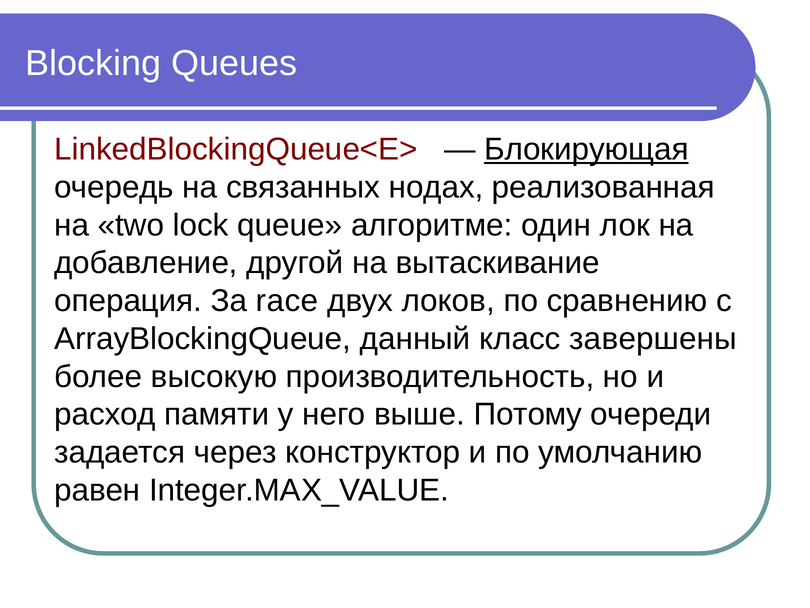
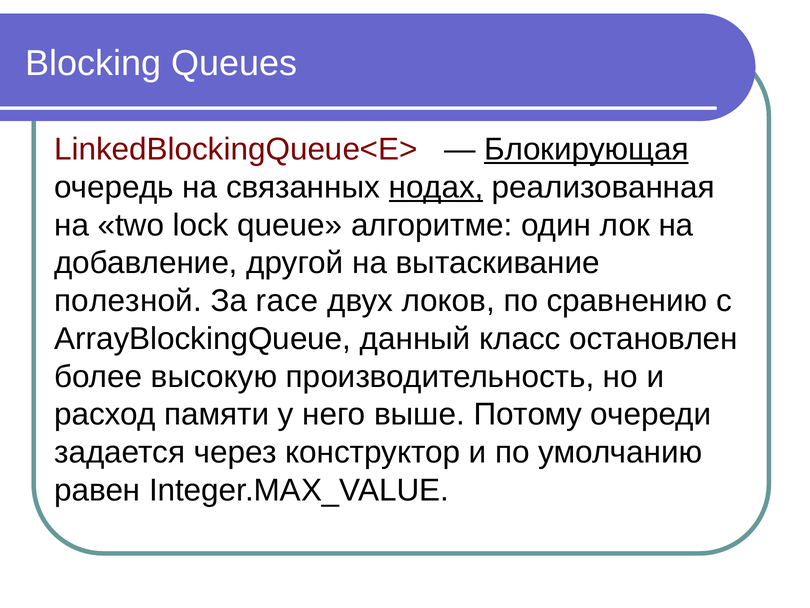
нодах underline: none -> present
операция: операция -> полезной
завершены: завершены -> остановлен
